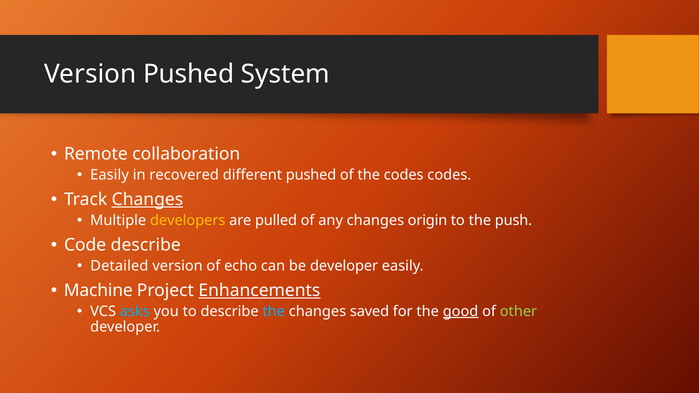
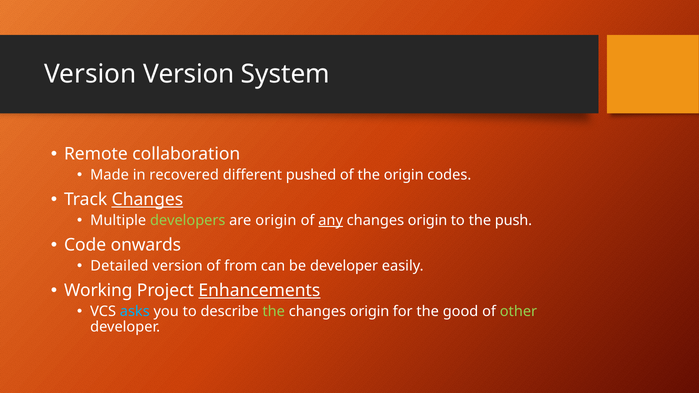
Version Pushed: Pushed -> Version
Easily at (110, 175): Easily -> Made
the codes: codes -> origin
developers colour: yellow -> light green
are pulled: pulled -> origin
any underline: none -> present
Code describe: describe -> onwards
echo: echo -> from
Machine: Machine -> Working
the at (274, 312) colour: light blue -> light green
saved at (370, 312): saved -> origin
good underline: present -> none
